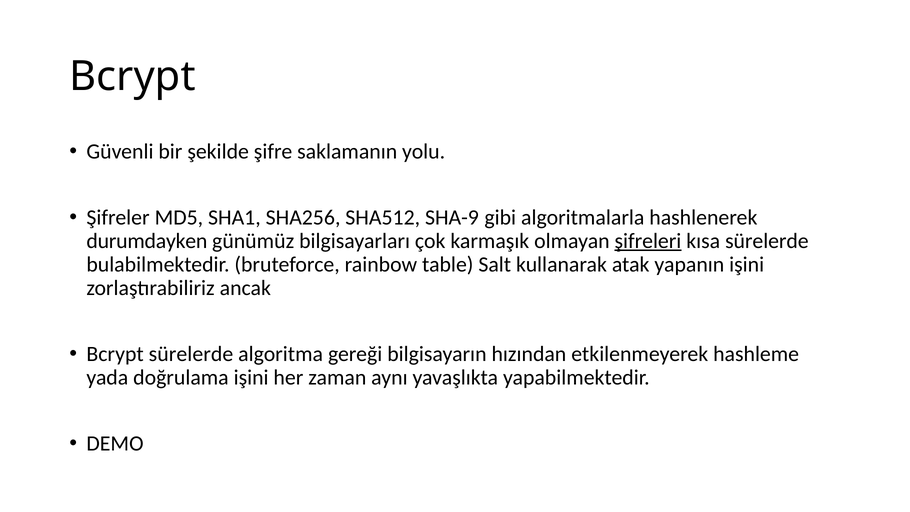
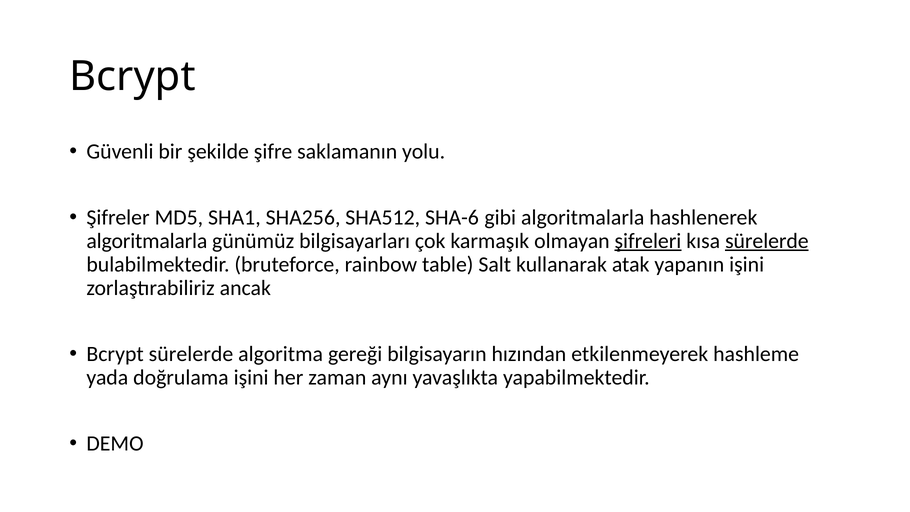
SHA-9: SHA-9 -> SHA-6
durumdayken at (147, 241): durumdayken -> algoritmalarla
sürelerde at (767, 241) underline: none -> present
